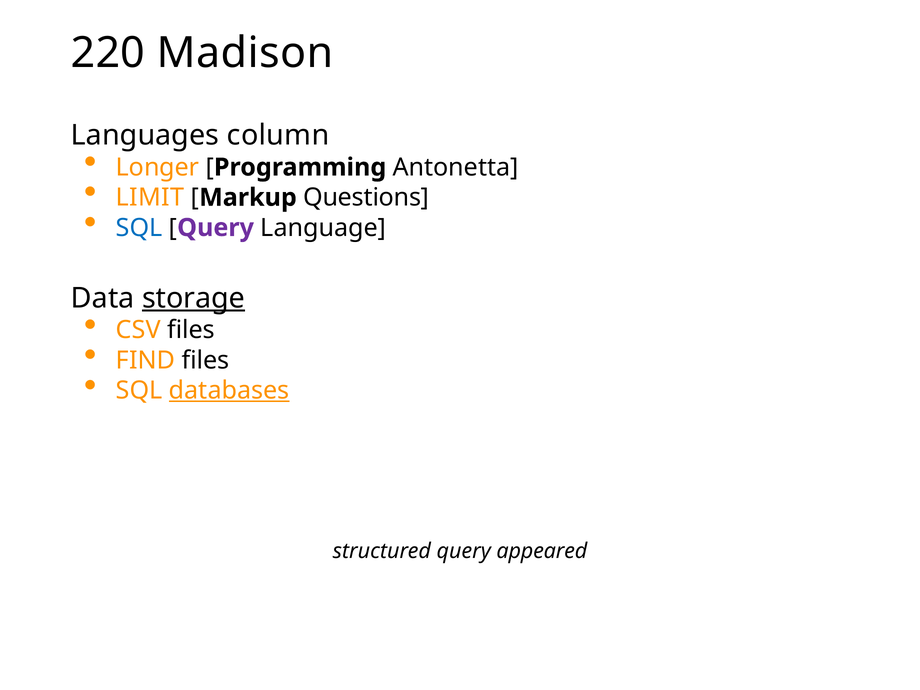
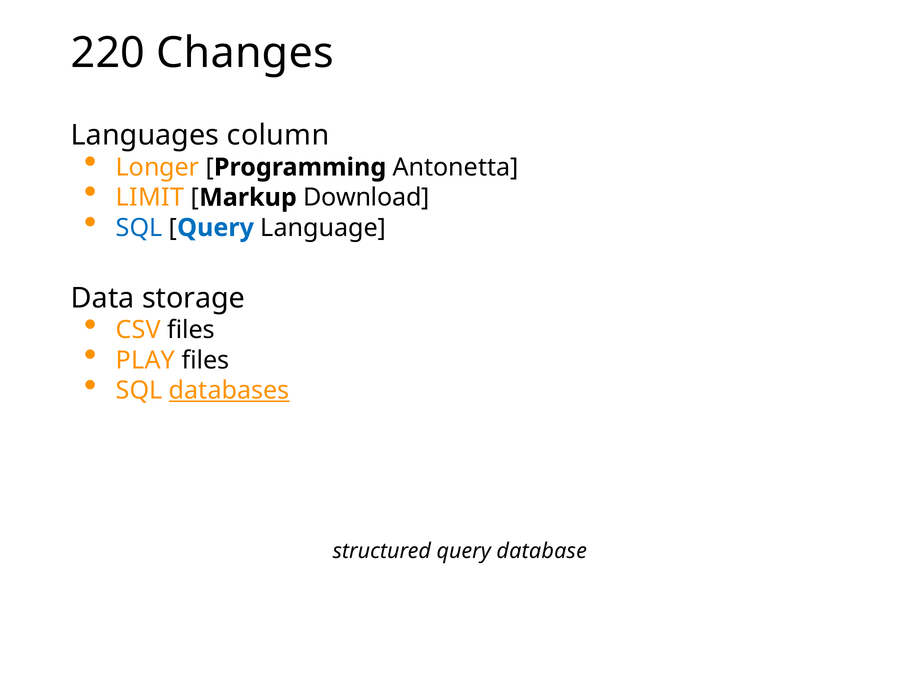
Madison: Madison -> Changes
Questions: Questions -> Download
Query at (216, 228) colour: purple -> blue
storage underline: present -> none
FIND: FIND -> PLAY
appeared: appeared -> database
